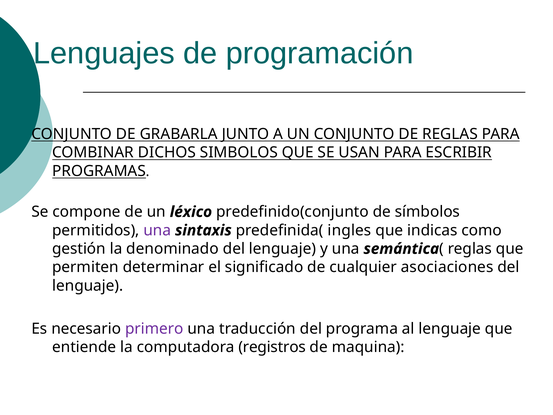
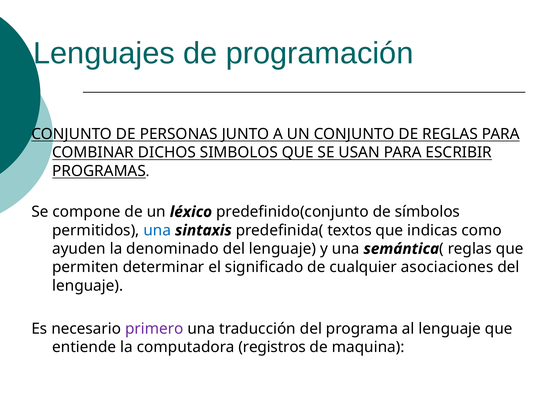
GRABARLA: GRABARLA -> PERSONAS
una at (157, 230) colour: purple -> blue
ingles: ingles -> textos
gestión: gestión -> ayuden
